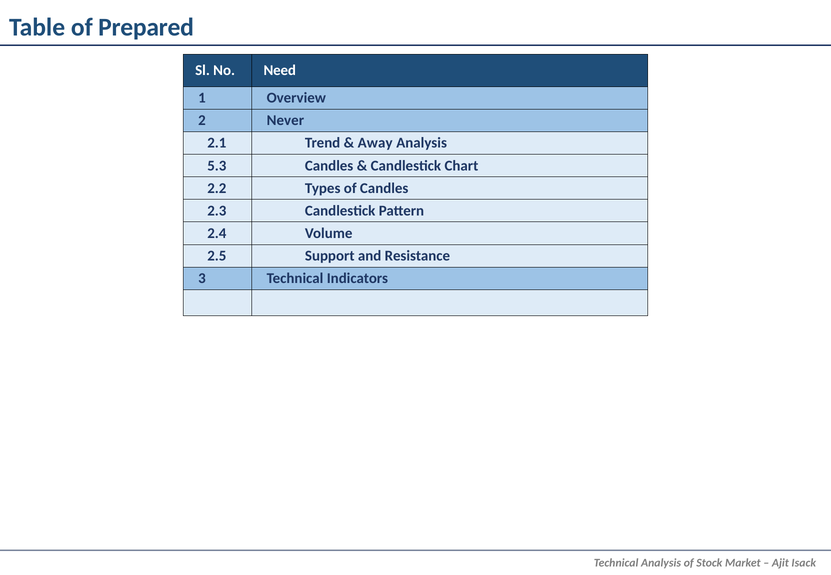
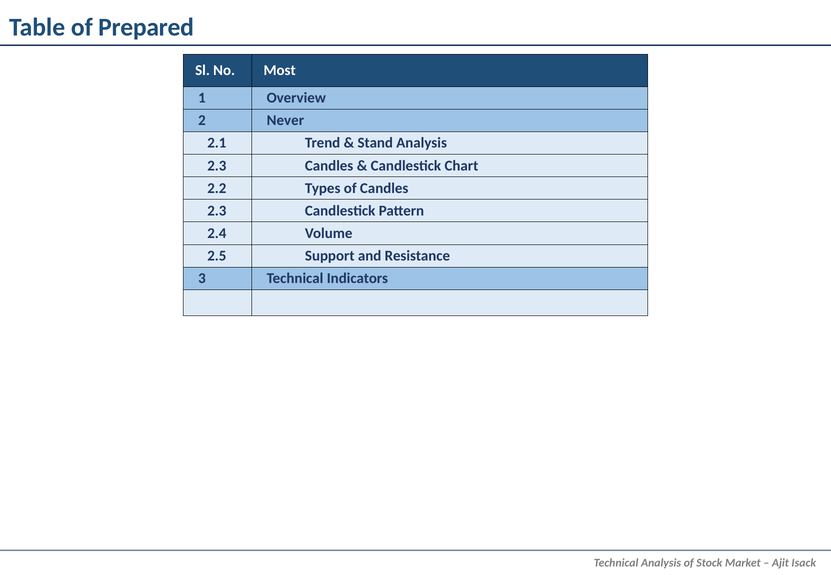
Need: Need -> Most
Away: Away -> Stand
5.3 at (217, 166): 5.3 -> 2.3
